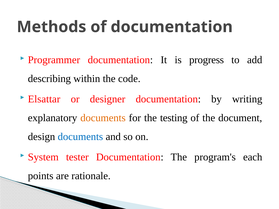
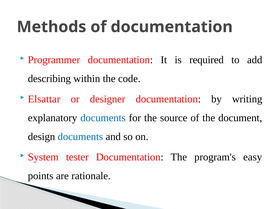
progress: progress -> required
documents at (103, 118) colour: orange -> blue
testing: testing -> source
each: each -> easy
